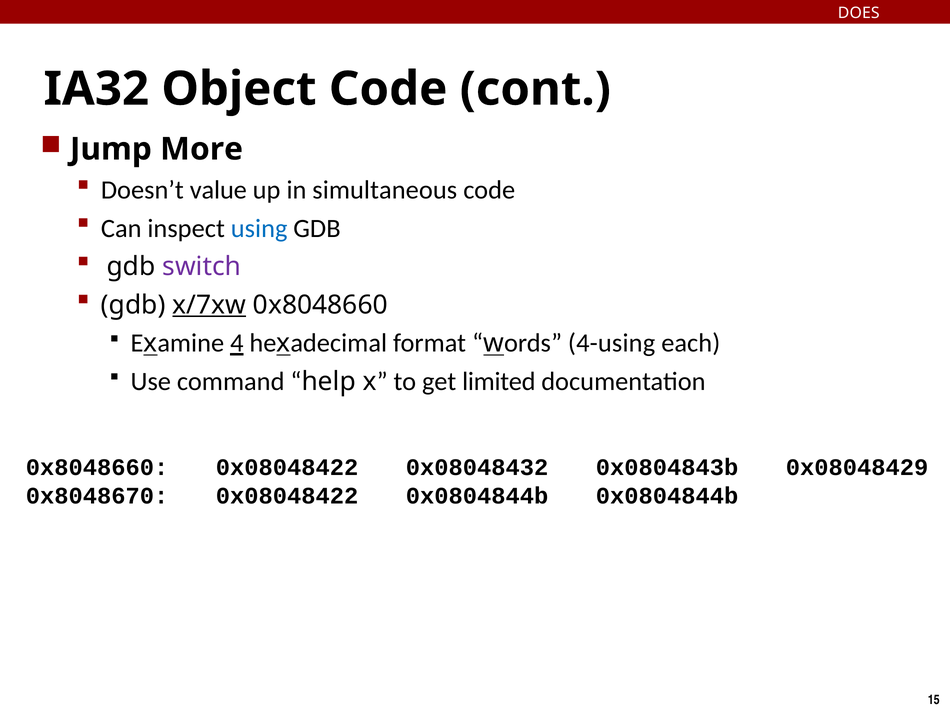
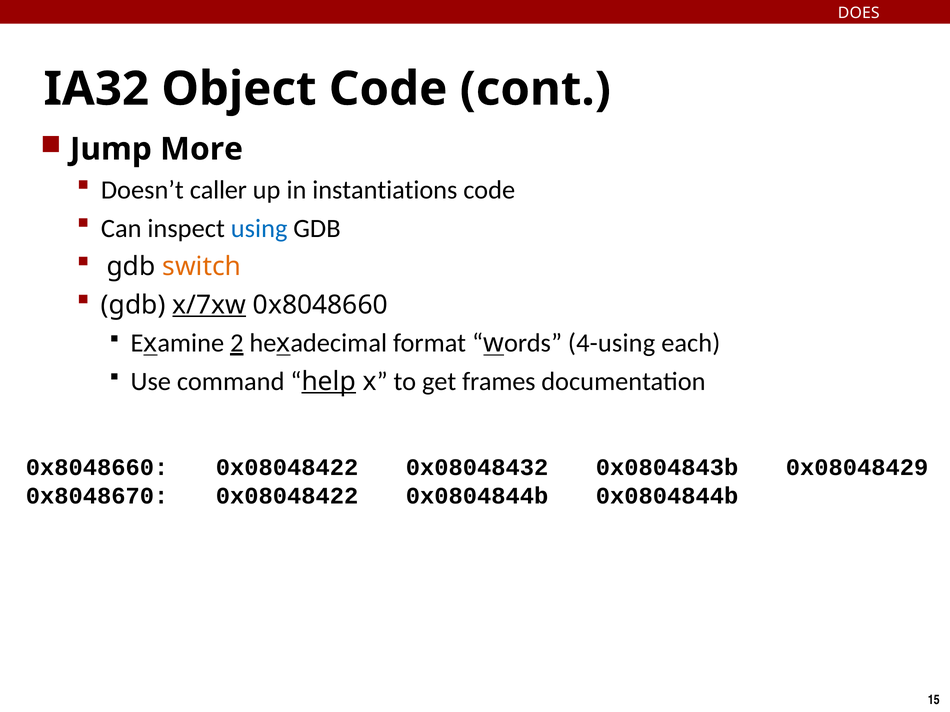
value: value -> caller
simultaneous: simultaneous -> instantiations
switch colour: purple -> orange
4: 4 -> 2
help underline: none -> present
limited: limited -> frames
